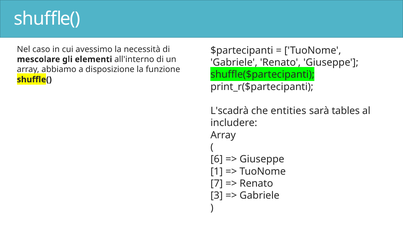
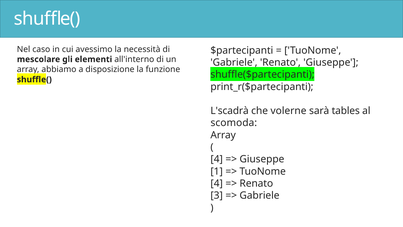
entities: entities -> volerne
includere: includere -> scomoda
6 at (217, 159): 6 -> 4
7 at (217, 183): 7 -> 4
